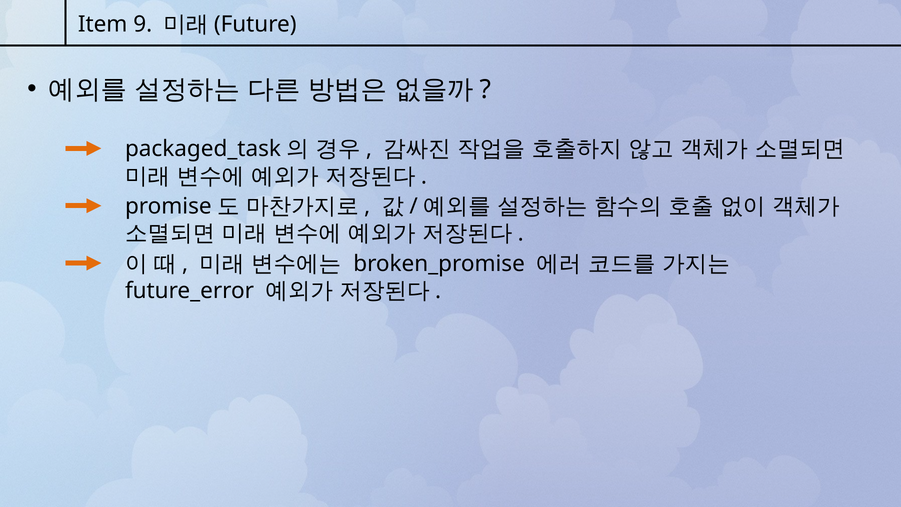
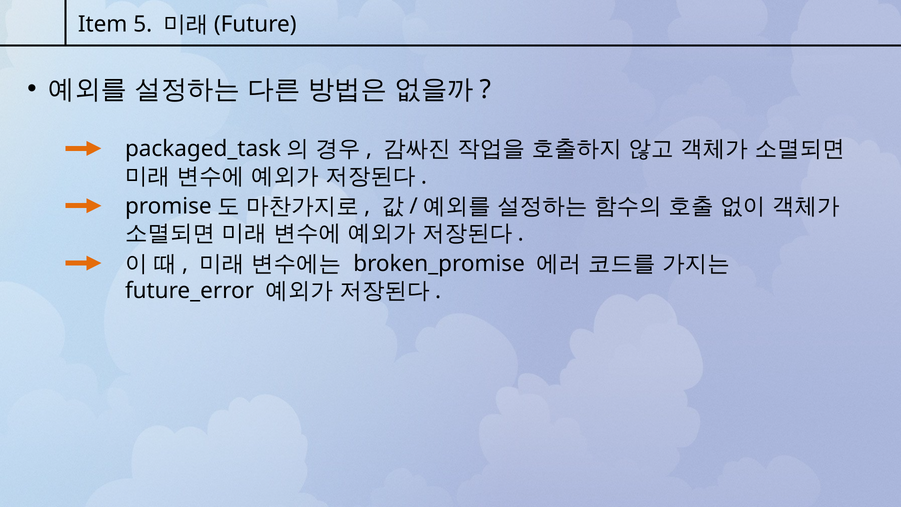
9: 9 -> 5
